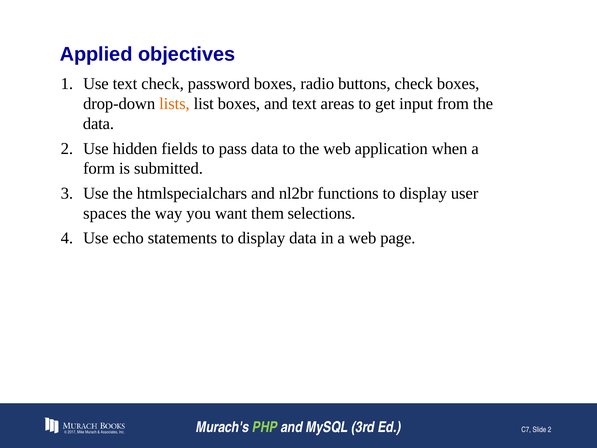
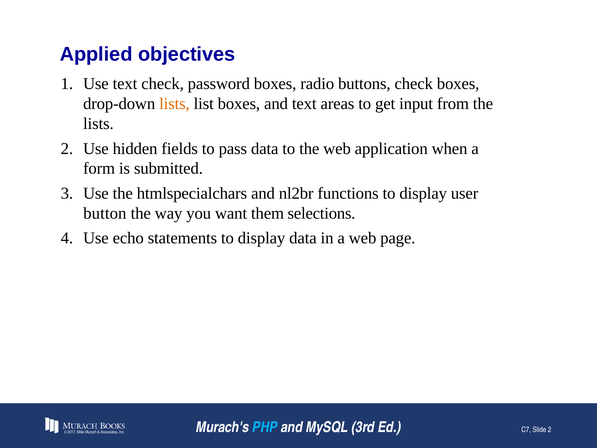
data at (98, 124): data -> lists
spaces: spaces -> button
PHP colour: light green -> light blue
